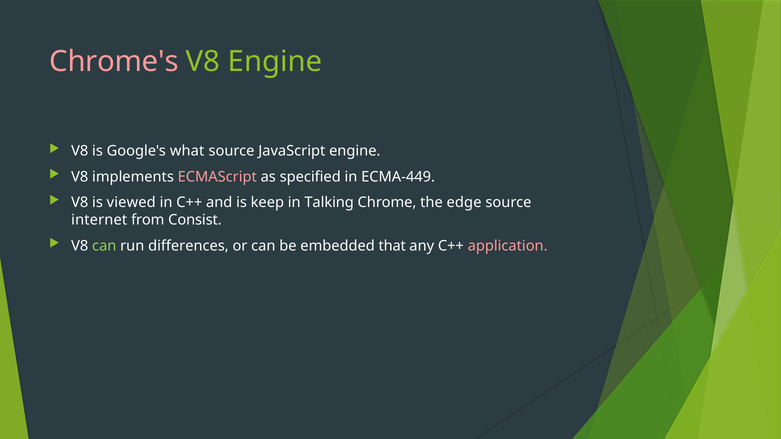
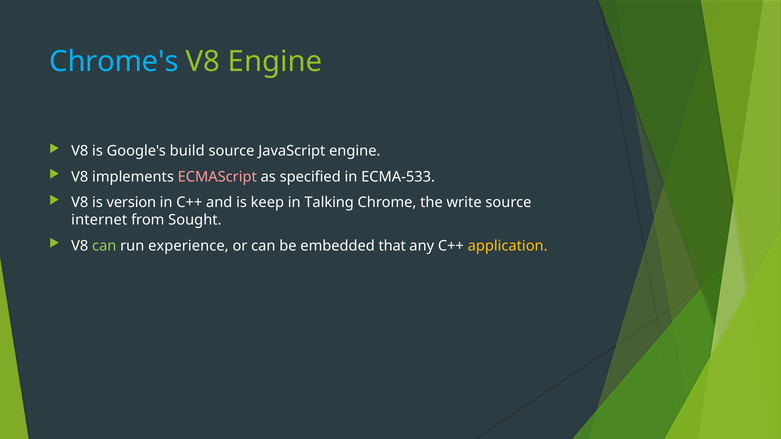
Chrome's colour: pink -> light blue
what: what -> build
ECMA-449: ECMA-449 -> ECMA-533
viewed: viewed -> version
edge: edge -> write
Consist: Consist -> Sought
differences: differences -> experience
application colour: pink -> yellow
